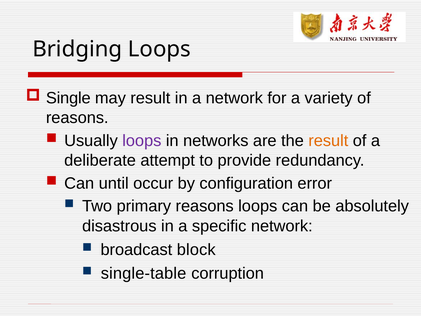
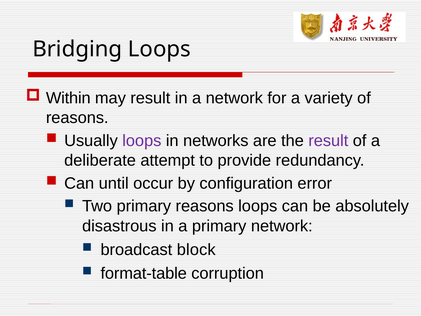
Single: Single -> Within
result at (328, 141) colour: orange -> purple
a specific: specific -> primary
single-table: single-table -> format-table
